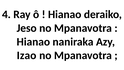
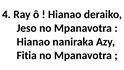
Izao: Izao -> Fitia
